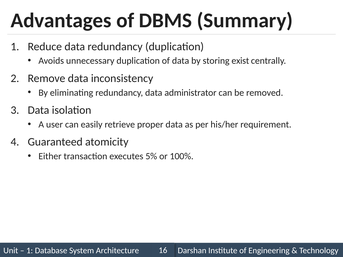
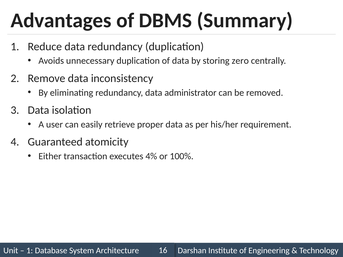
exist: exist -> zero
5%: 5% -> 4%
